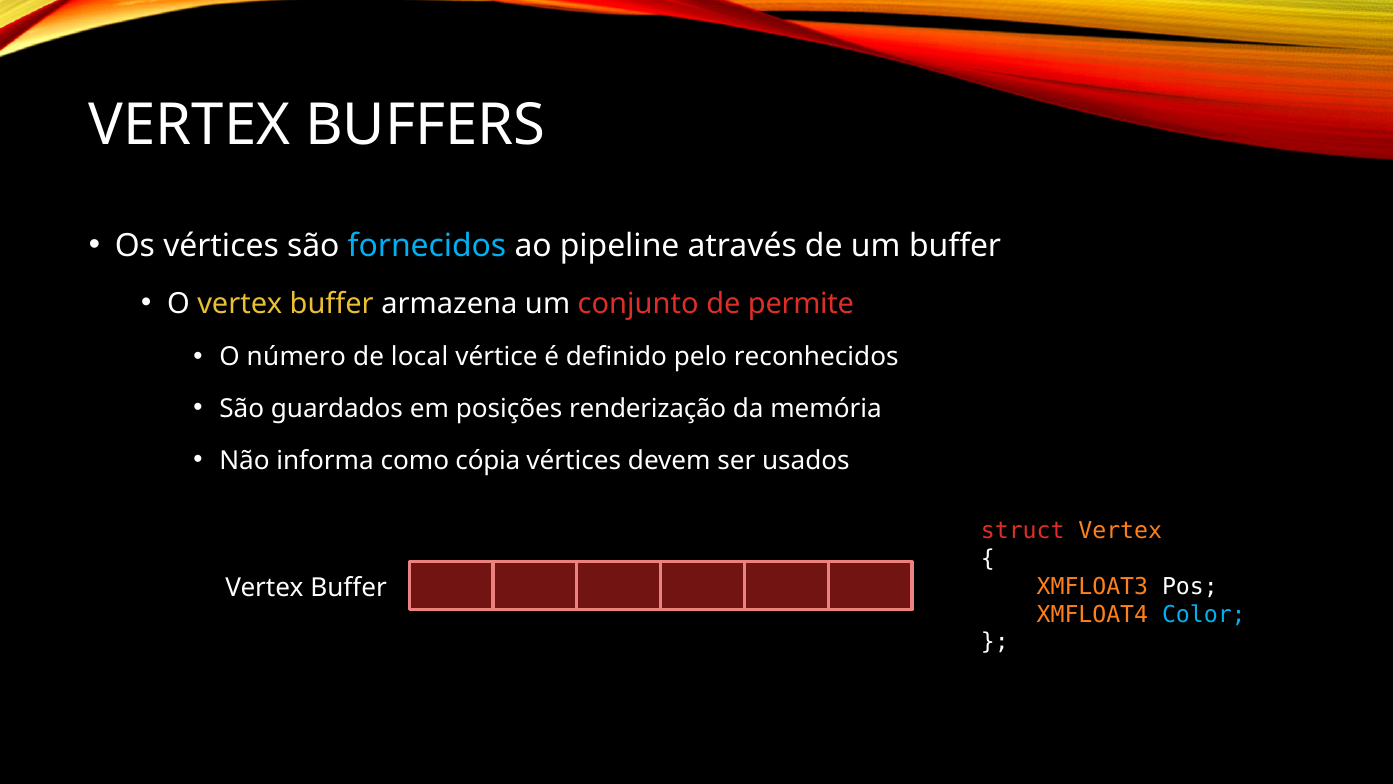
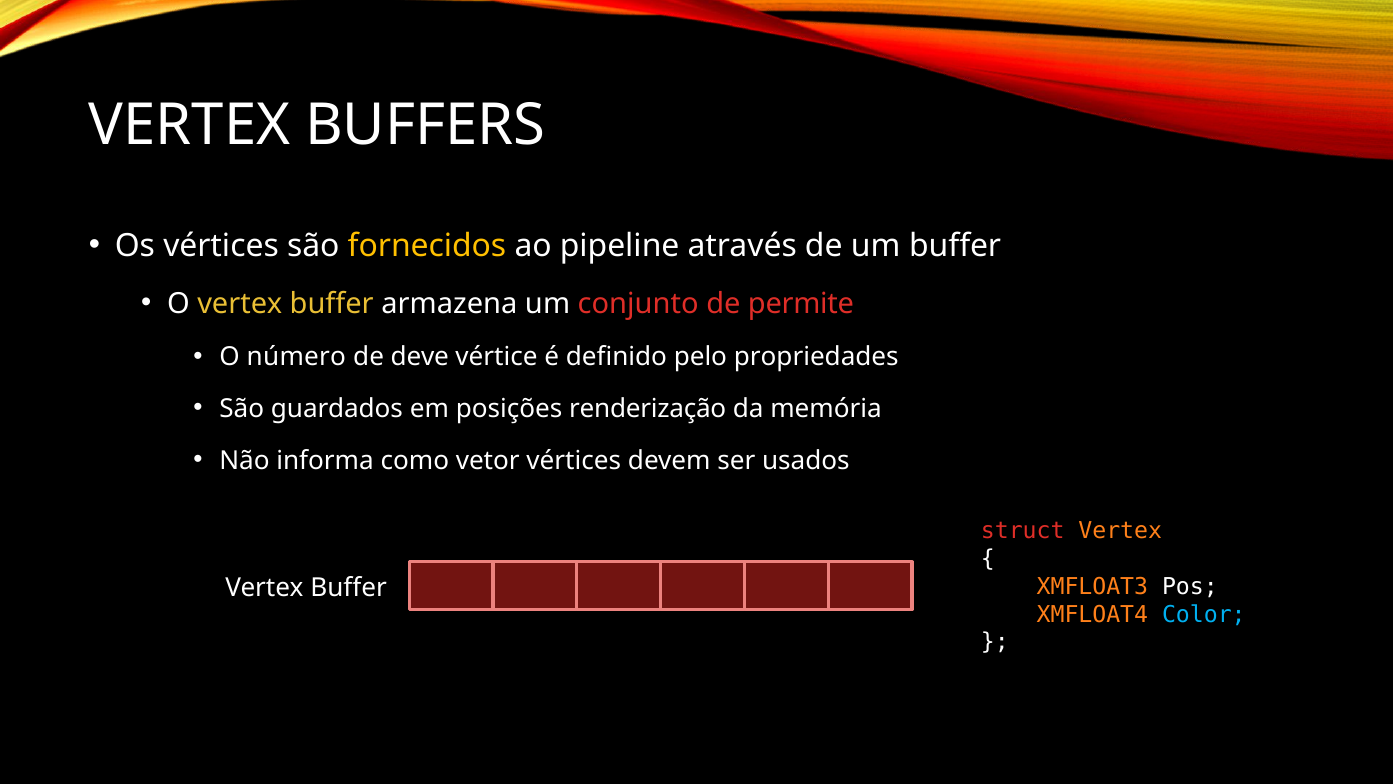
fornecidos colour: light blue -> yellow
local: local -> deve
reconhecidos: reconhecidos -> propriedades
cópia: cópia -> vetor
